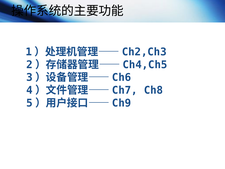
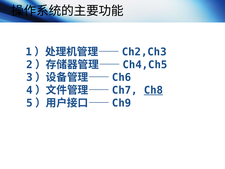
Ch8 underline: none -> present
